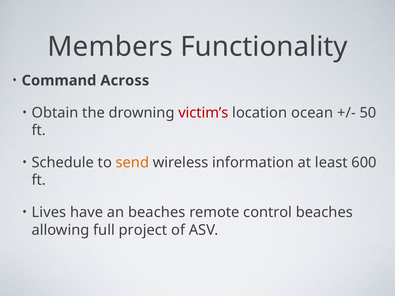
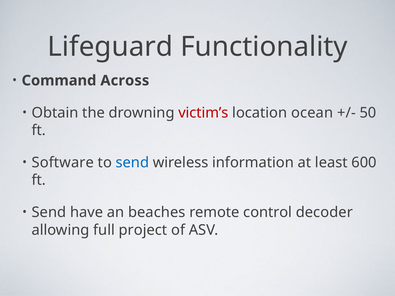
Members: Members -> Lifeguard
Schedule: Schedule -> Software
send at (132, 163) colour: orange -> blue
Lives at (49, 213): Lives -> Send
control beaches: beaches -> decoder
